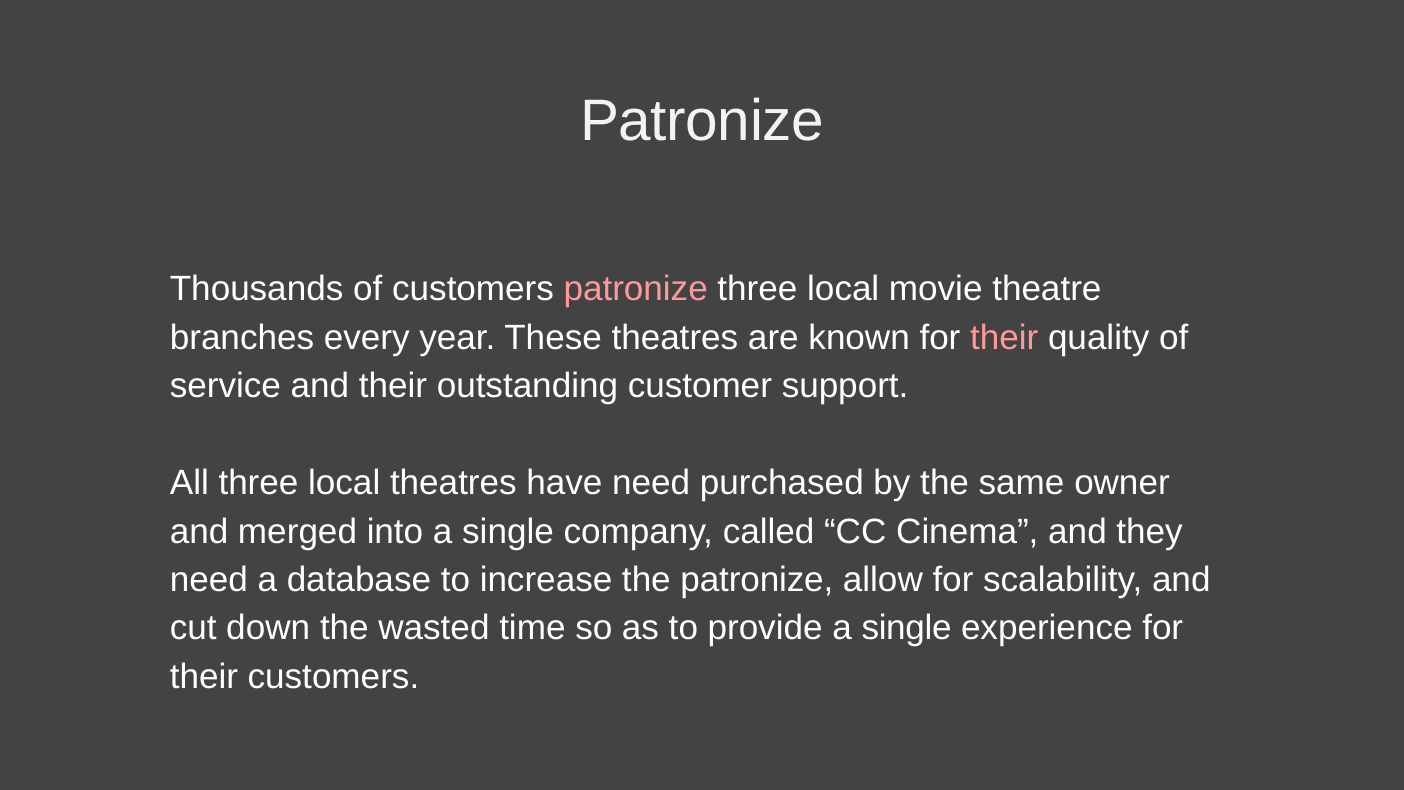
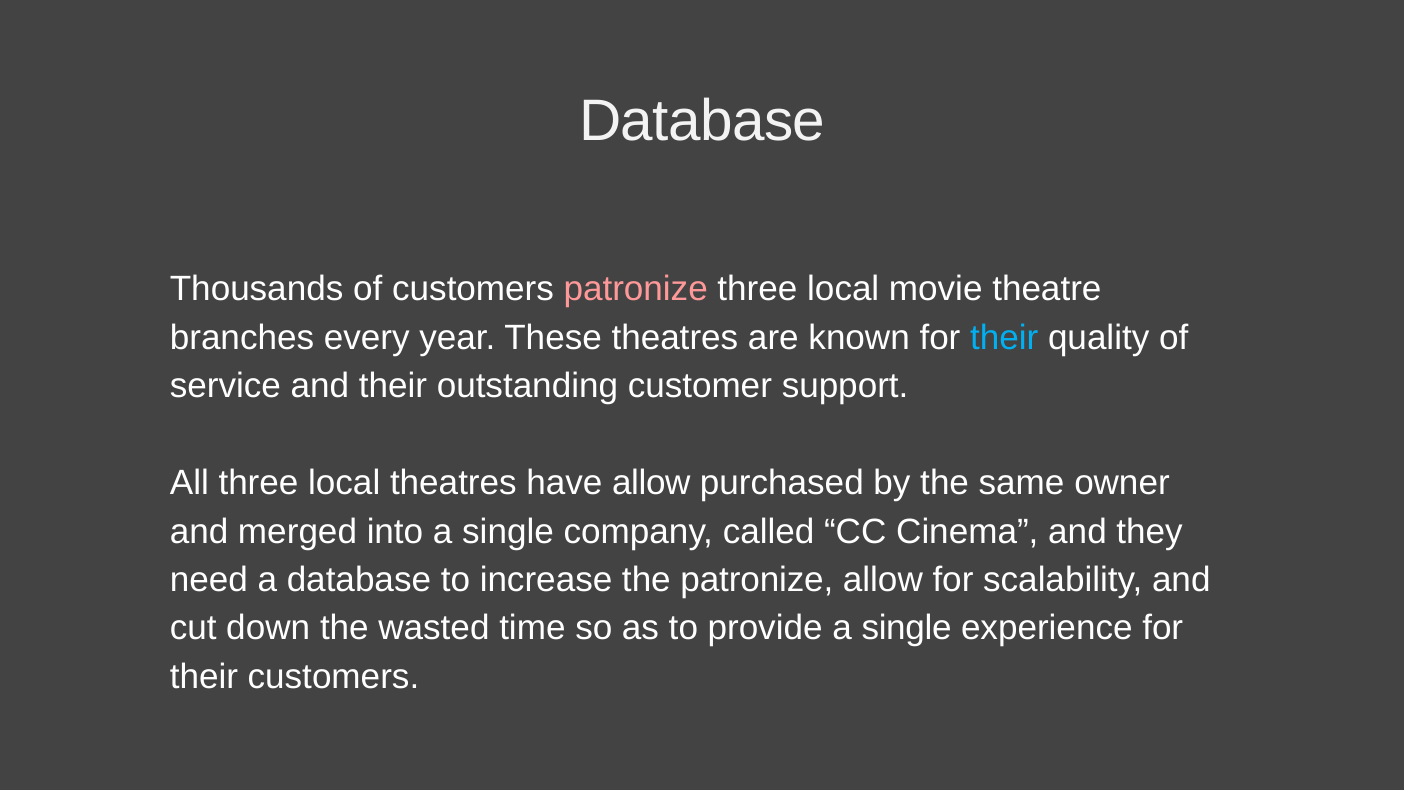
Patronize at (702, 122): Patronize -> Database
their at (1004, 338) colour: pink -> light blue
have need: need -> allow
